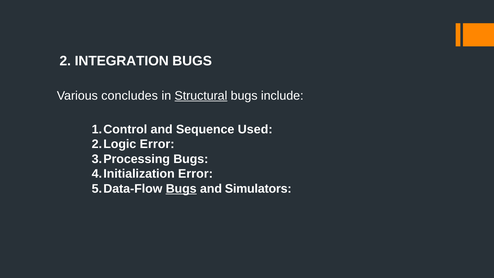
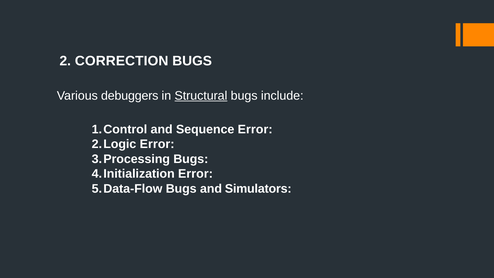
INTEGRATION: INTEGRATION -> CORRECTION
concludes: concludes -> debuggers
Sequence Used: Used -> Error
Bugs at (181, 189) underline: present -> none
